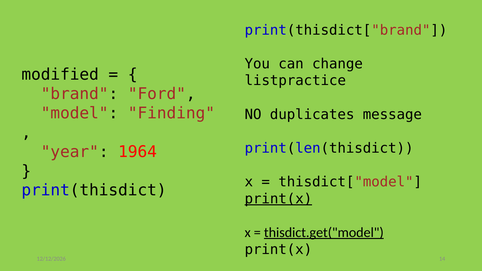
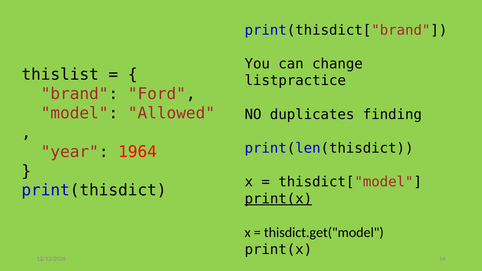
modified: modified -> thislist
Finding: Finding -> Allowed
message: message -> finding
thisdict.get("model underline: present -> none
